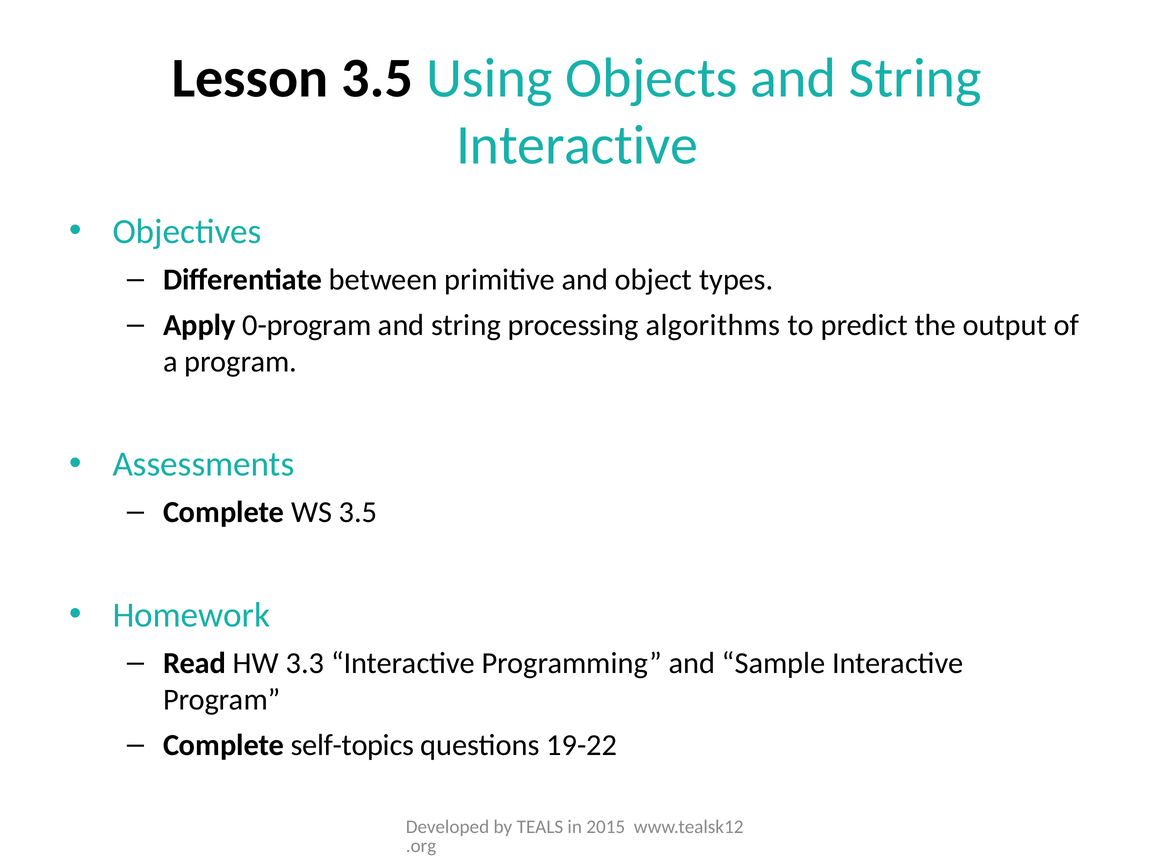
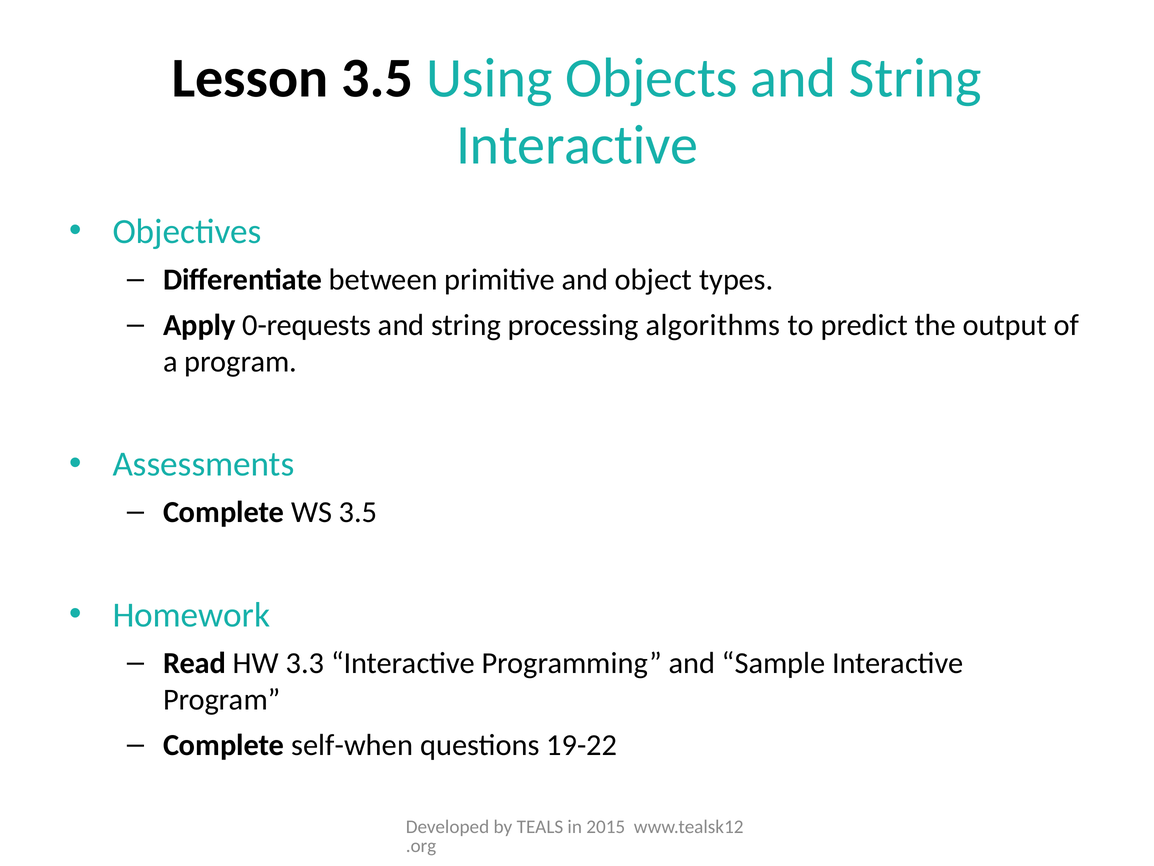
0-program: 0-program -> 0-requests
self-topics: self-topics -> self-when
